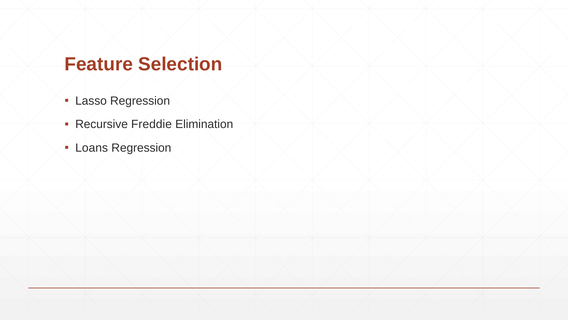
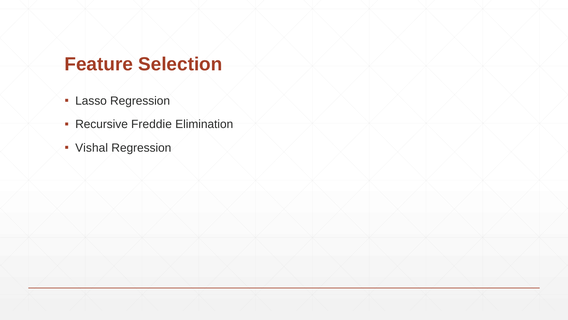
Loans: Loans -> Vishal
